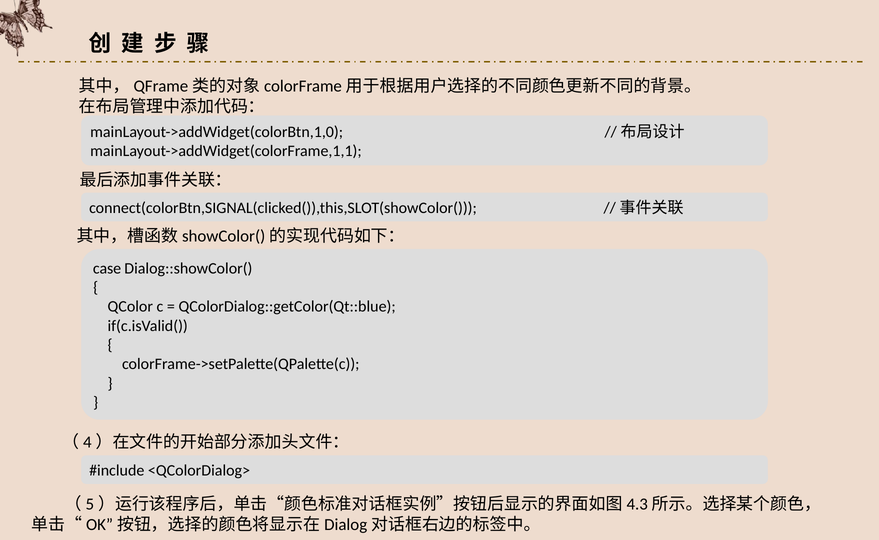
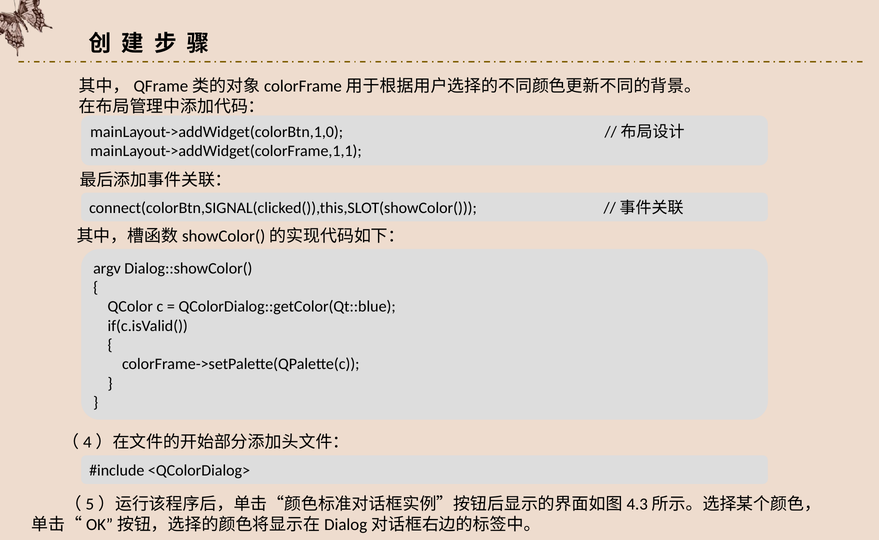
case: case -> argv
